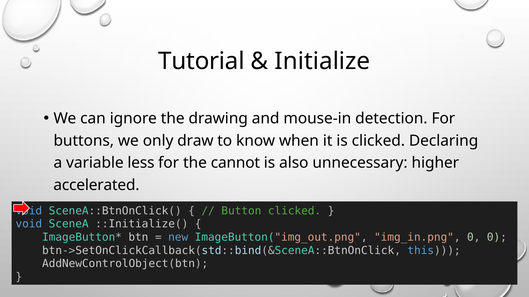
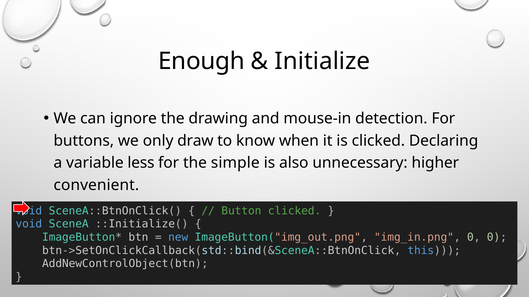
Tutorial: Tutorial -> Enough
cannot: cannot -> simple
accelerated: accelerated -> convenient
